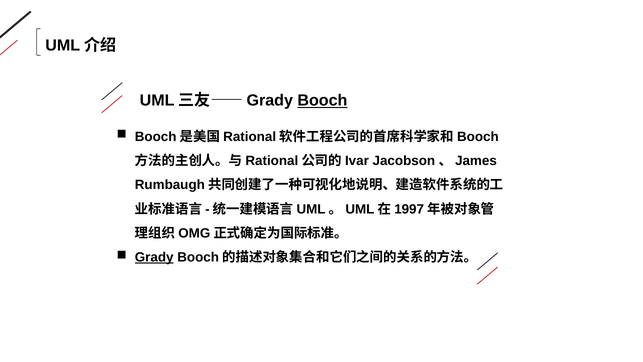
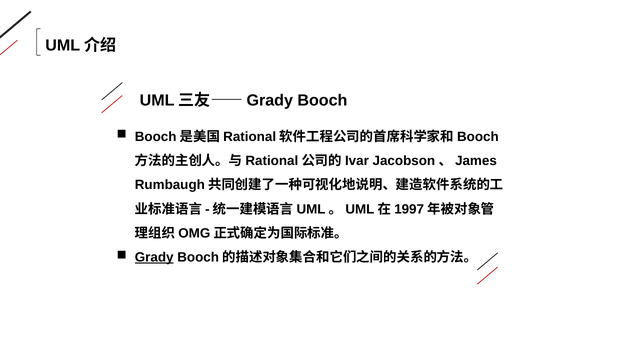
Booch underline: present -> none
